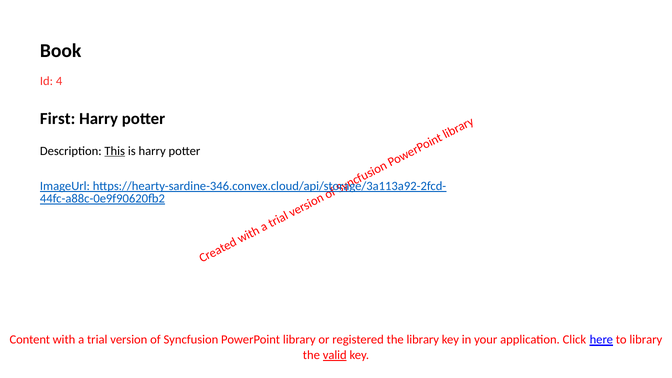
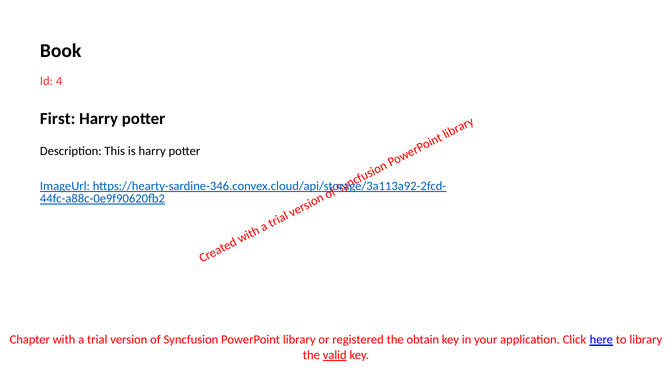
This underline: present -> none
Content: Content -> Chapter
the library: library -> obtain
